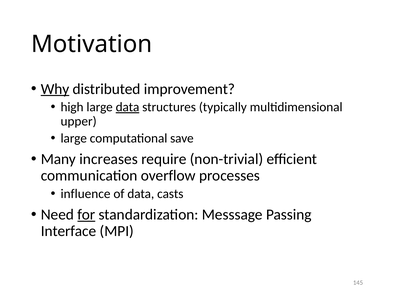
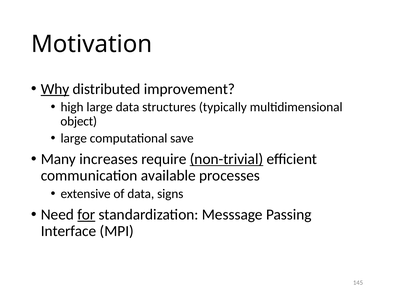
data at (128, 107) underline: present -> none
upper: upper -> object
non-trivial underline: none -> present
overflow: overflow -> available
influence: influence -> extensive
casts: casts -> signs
